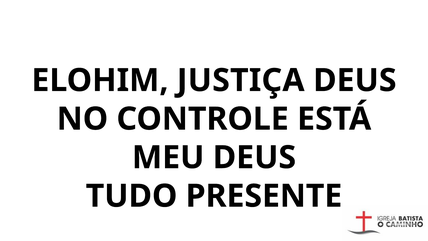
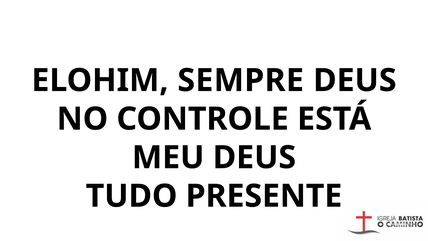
JUSTIÇA: JUSTIÇA -> SEMPRE
